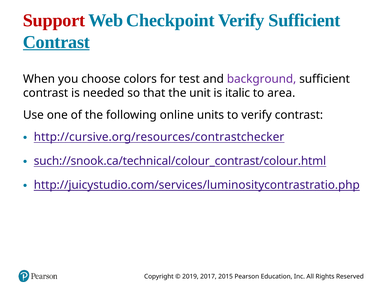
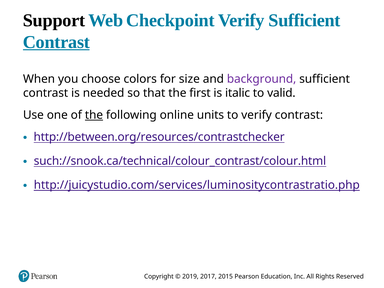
Support colour: red -> black
test: test -> size
unit: unit -> first
area: area -> valid
the at (94, 115) underline: none -> present
http://cursive.org/resources/contrastchecker: http://cursive.org/resources/contrastchecker -> http://between.org/resources/contrastchecker
